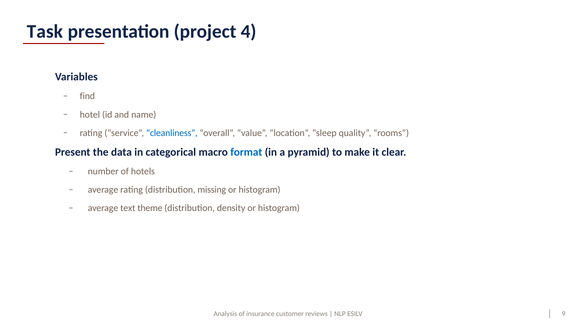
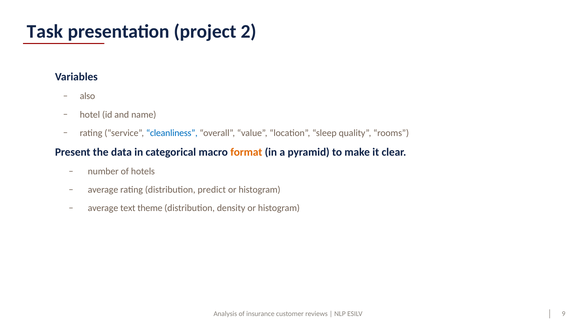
4: 4 -> 2
find: find -> also
format colour: blue -> orange
missing: missing -> predict
